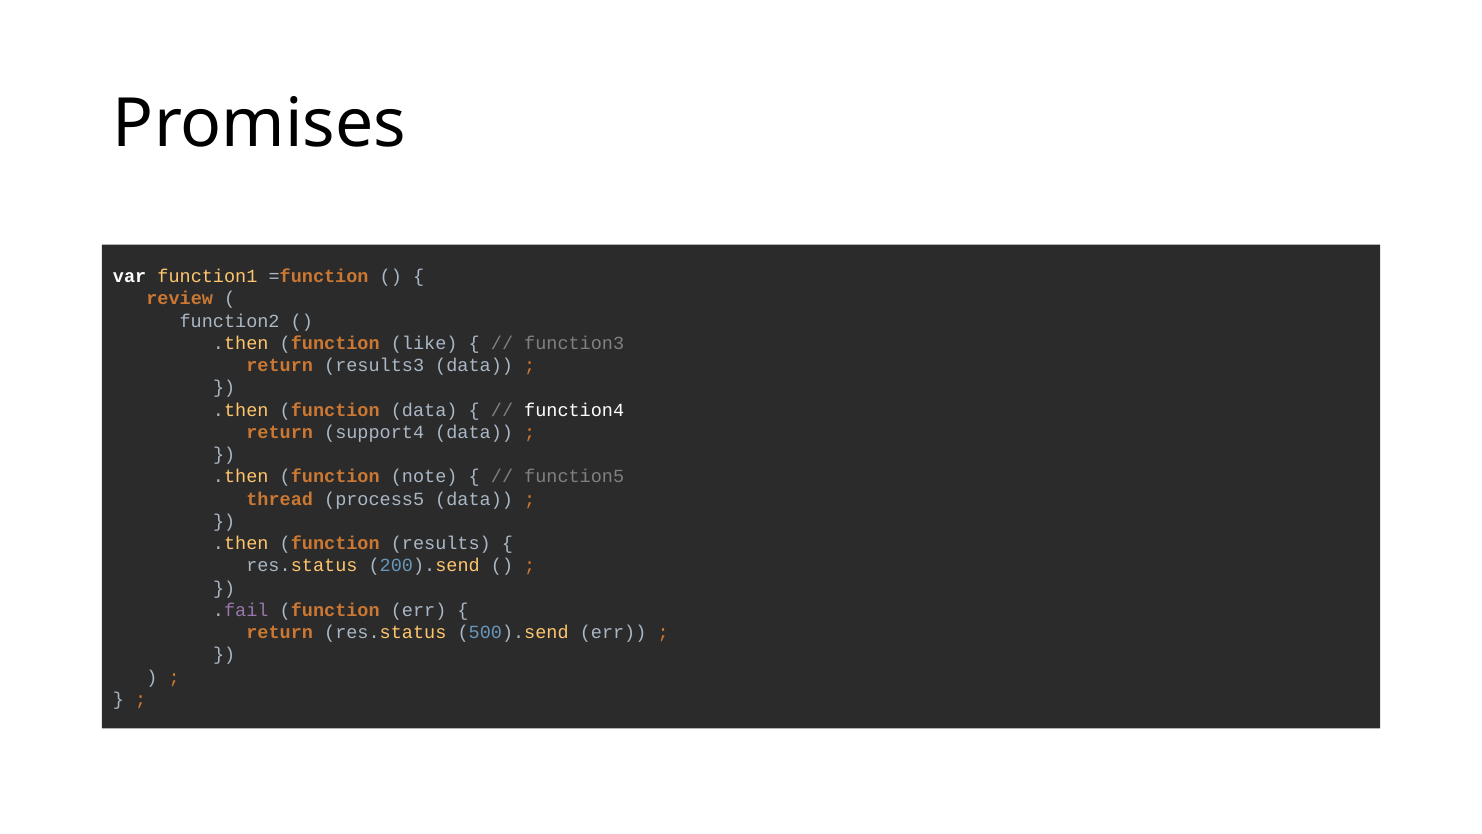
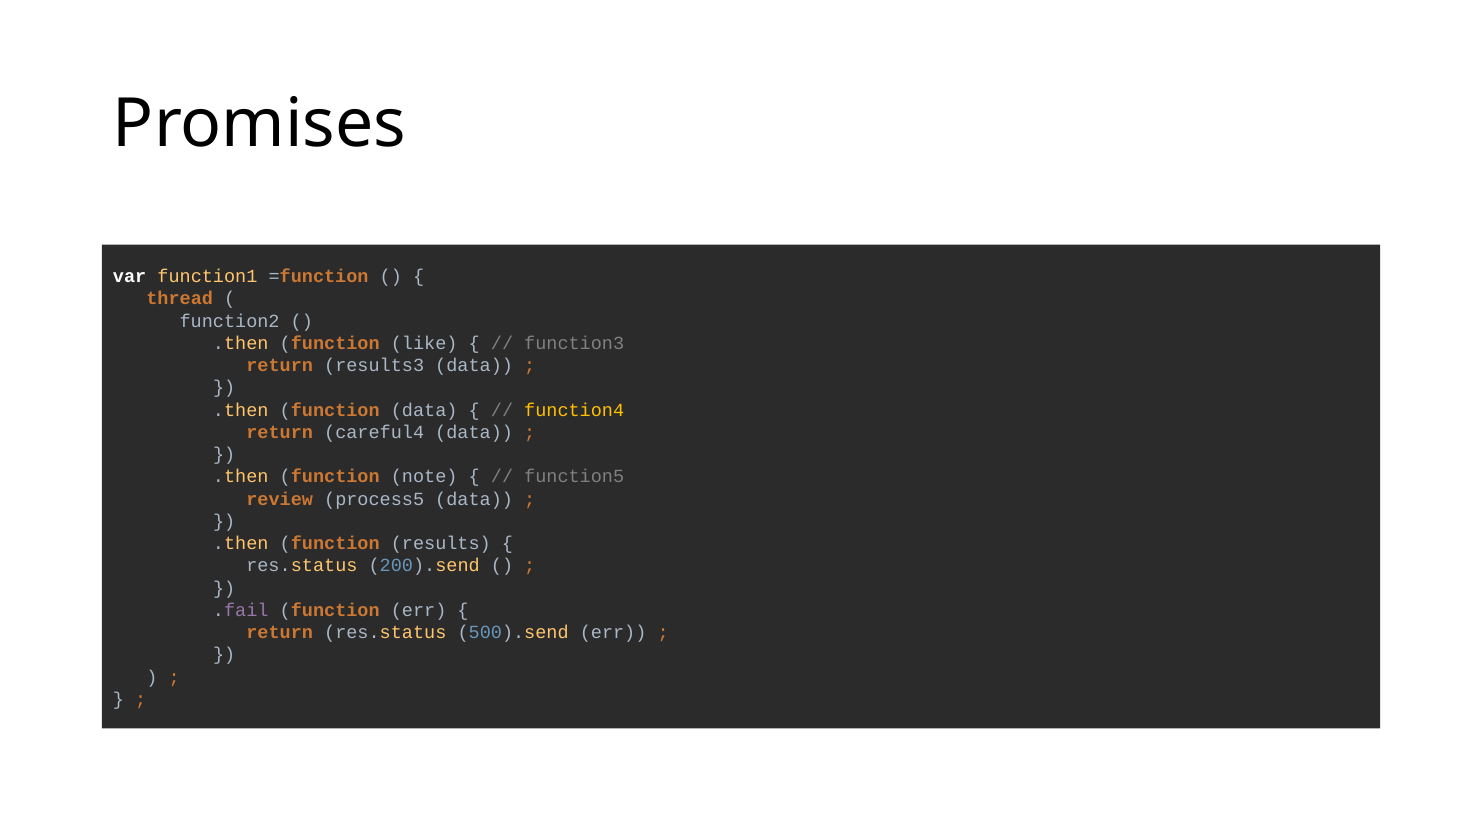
review: review -> thread
function4 colour: white -> yellow
support4: support4 -> careful4
thread: thread -> review
